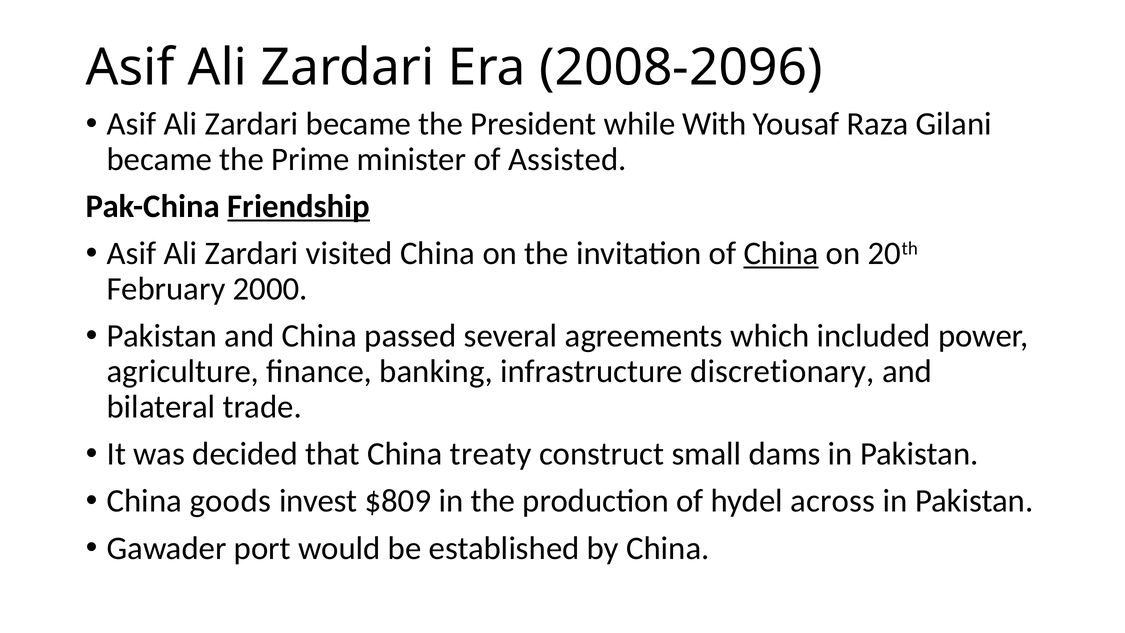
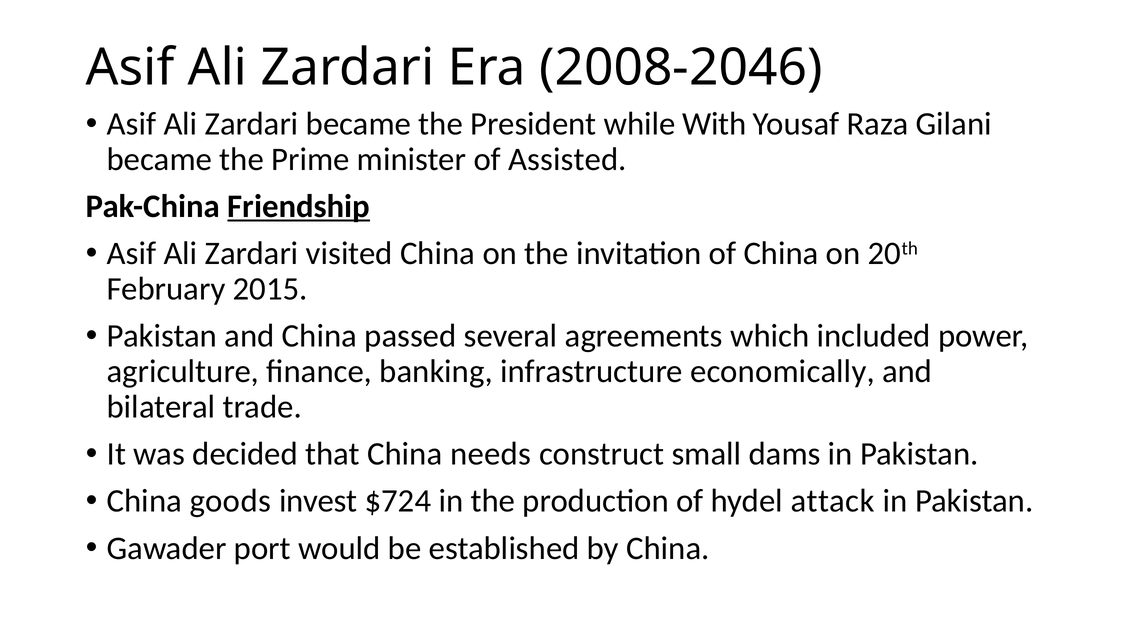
2008-2096: 2008-2096 -> 2008-2046
China at (781, 253) underline: present -> none
2000: 2000 -> 2015
discretionary: discretionary -> economically
treaty: treaty -> needs
$809: $809 -> $724
across: across -> attack
